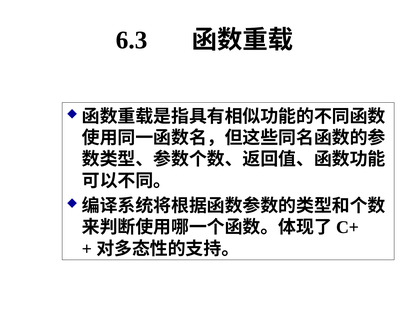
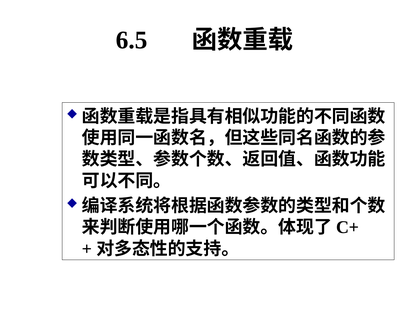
6.3: 6.3 -> 6.5
